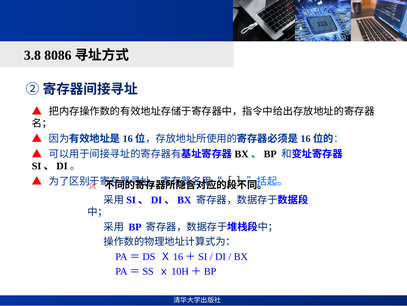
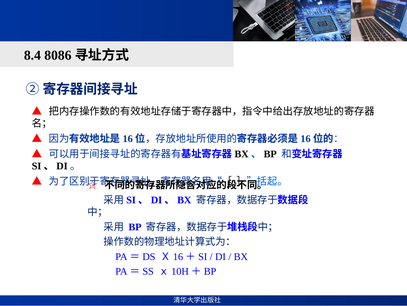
3.8: 3.8 -> 8.4
